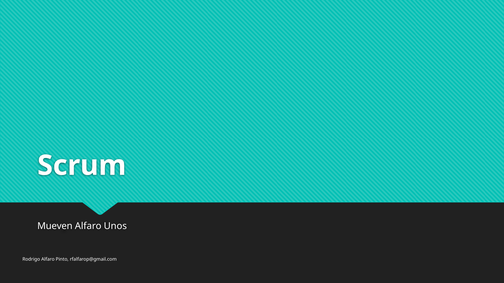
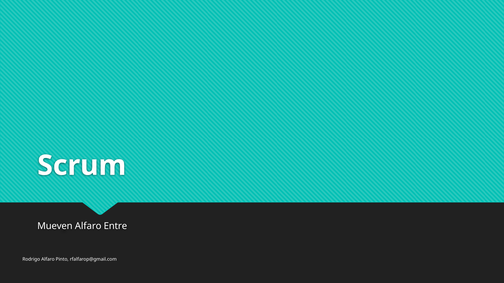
Unos: Unos -> Entre
